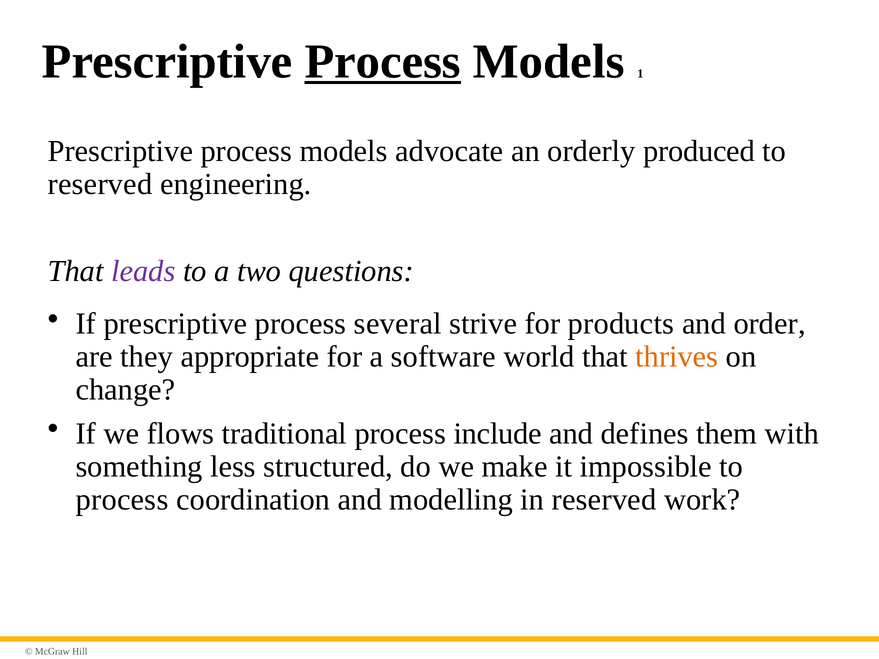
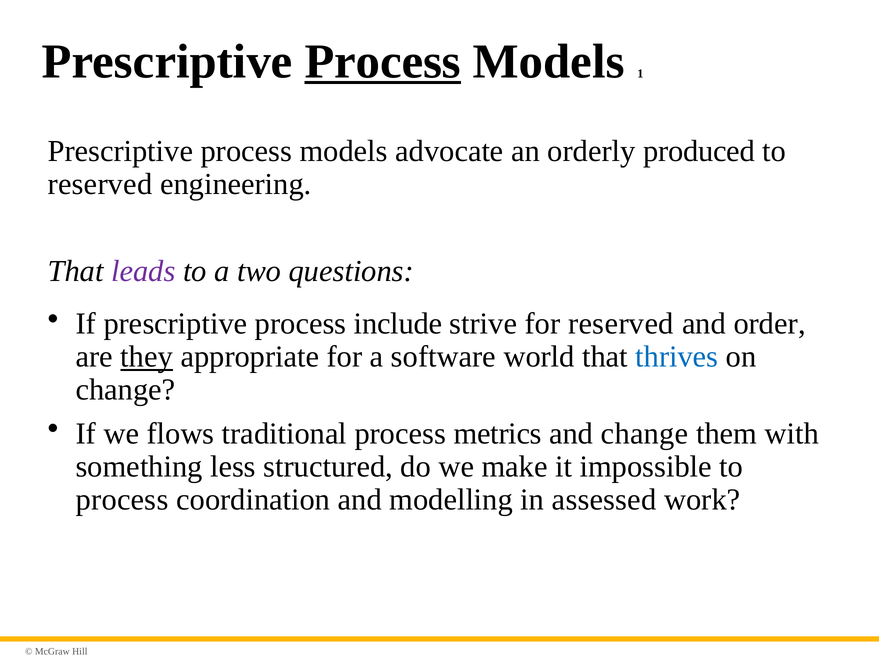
several: several -> include
for products: products -> reserved
they underline: none -> present
thrives colour: orange -> blue
include: include -> metrics
and defines: defines -> change
in reserved: reserved -> assessed
